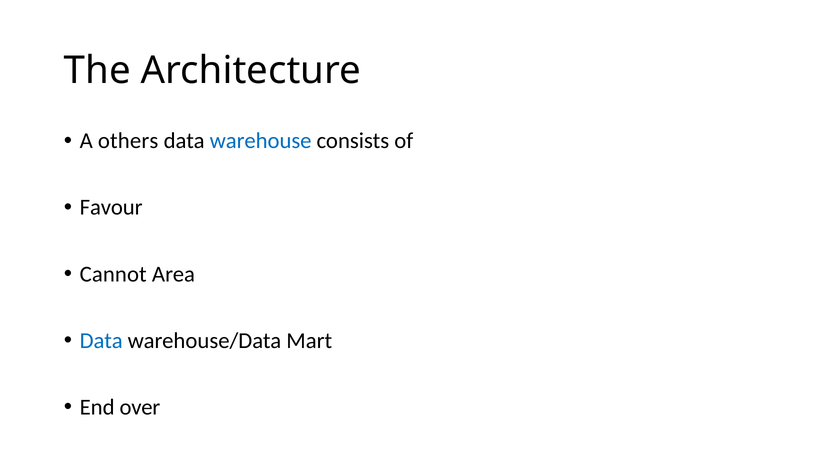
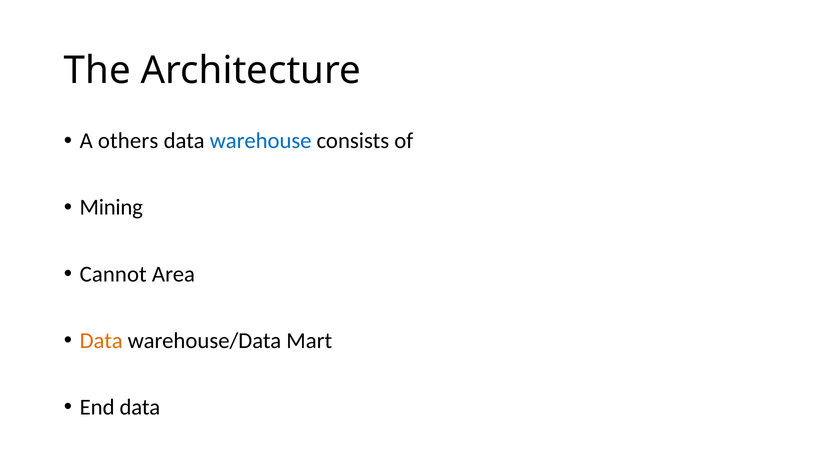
Favour: Favour -> Mining
Data at (101, 341) colour: blue -> orange
End over: over -> data
